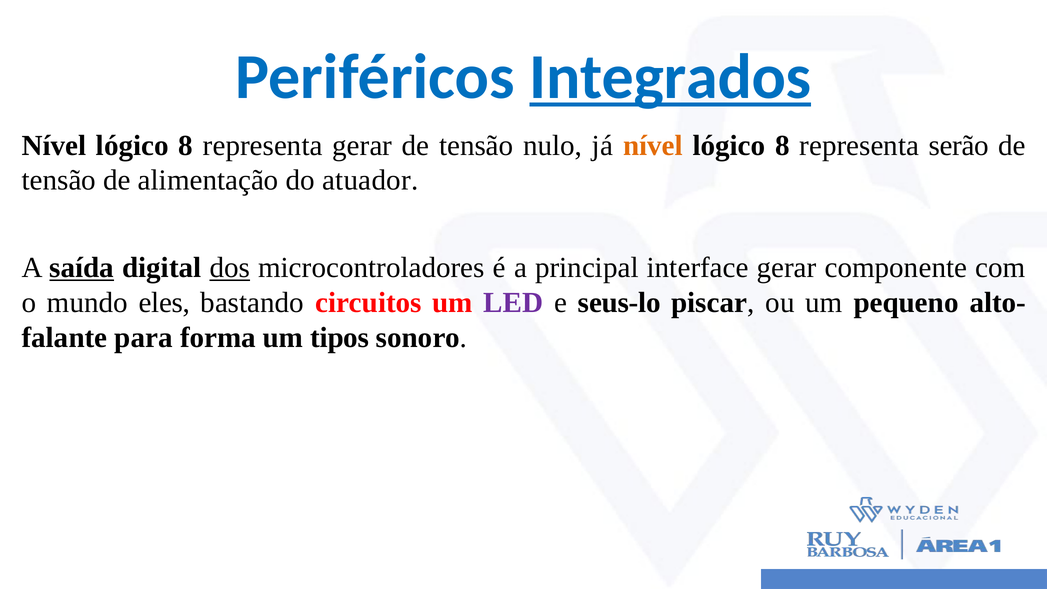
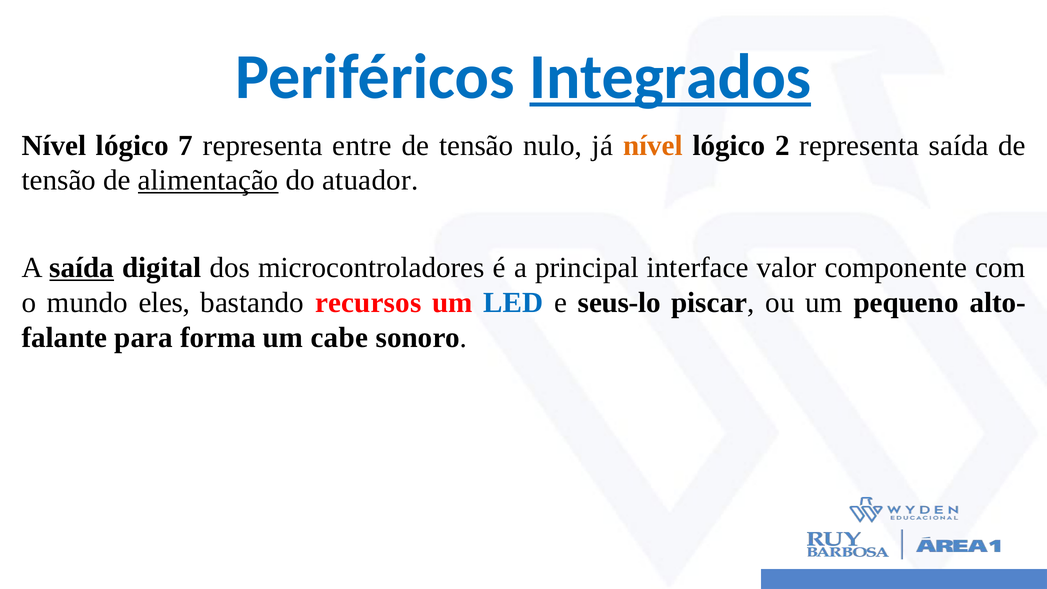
8 at (186, 145): 8 -> 7
representa gerar: gerar -> entre
8 at (782, 145): 8 -> 2
representa serão: serão -> saída
alimentação underline: none -> present
dos underline: present -> none
interface gerar: gerar -> valor
circuitos: circuitos -> recursos
LED colour: purple -> blue
tipos: tipos -> cabe
